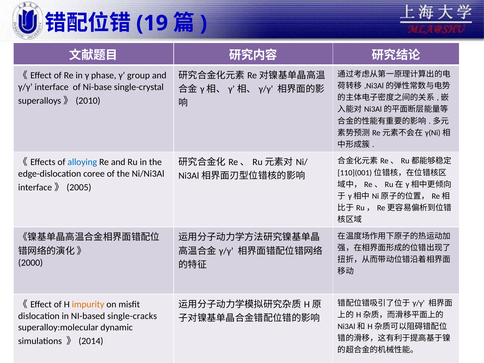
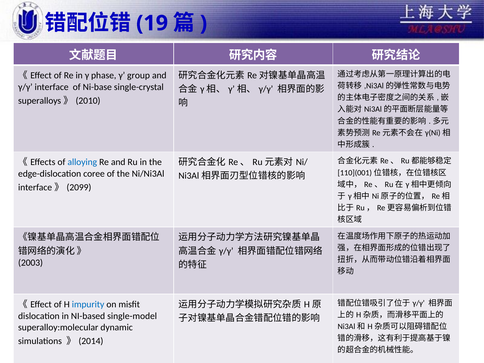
2005: 2005 -> 2099
2000: 2000 -> 2003
impurity colour: orange -> blue
single-cracks: single-cracks -> single-model
